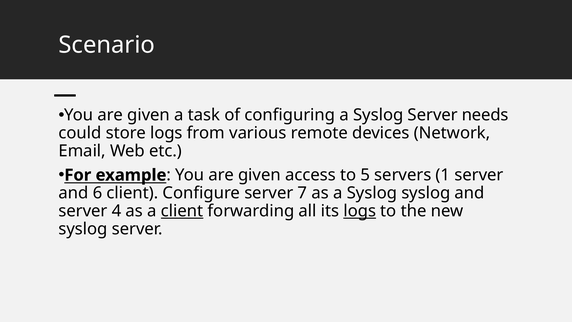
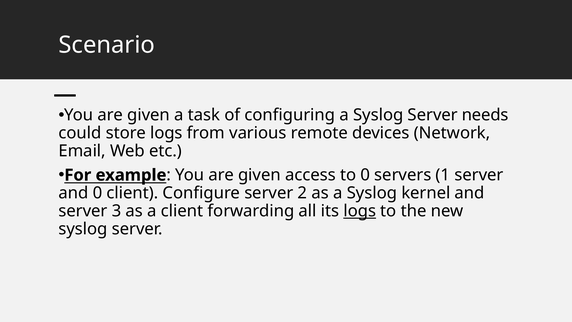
to 5: 5 -> 0
and 6: 6 -> 0
7: 7 -> 2
Syslog syslog: syslog -> kernel
4: 4 -> 3
client at (182, 211) underline: present -> none
